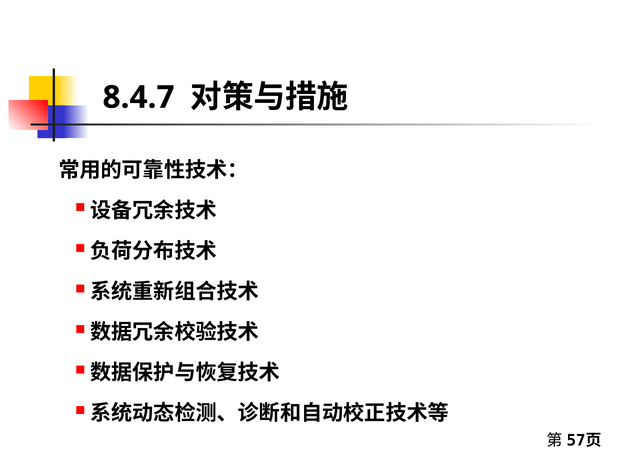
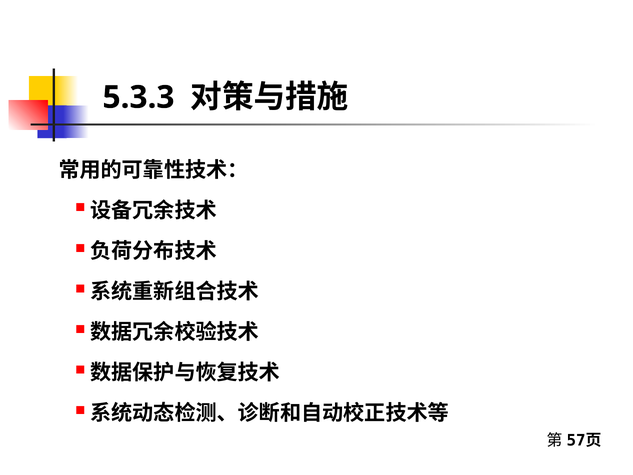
8.4.7: 8.4.7 -> 5.3.3
